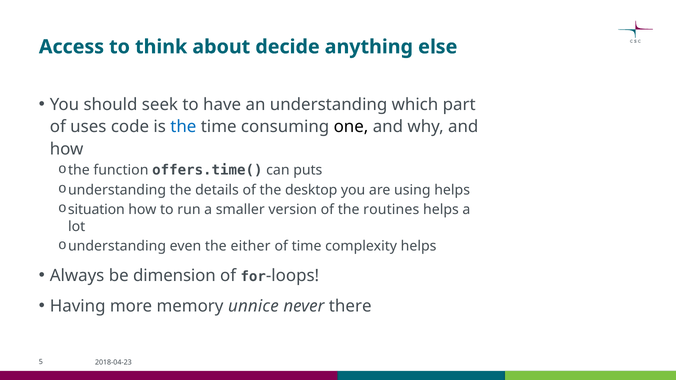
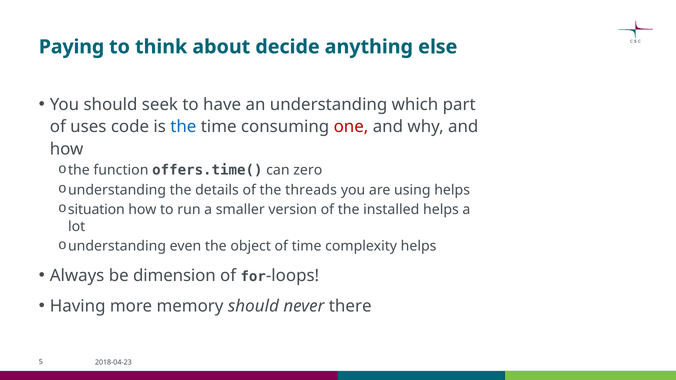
Access: Access -> Paying
one colour: black -> red
puts: puts -> zero
desktop: desktop -> threads
routines: routines -> installed
either: either -> object
memory unnice: unnice -> should
